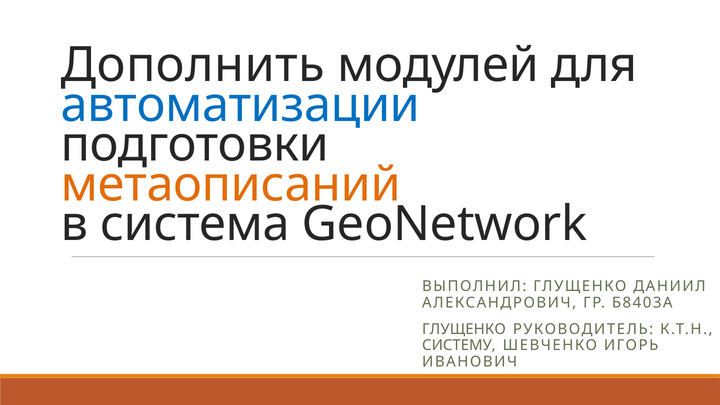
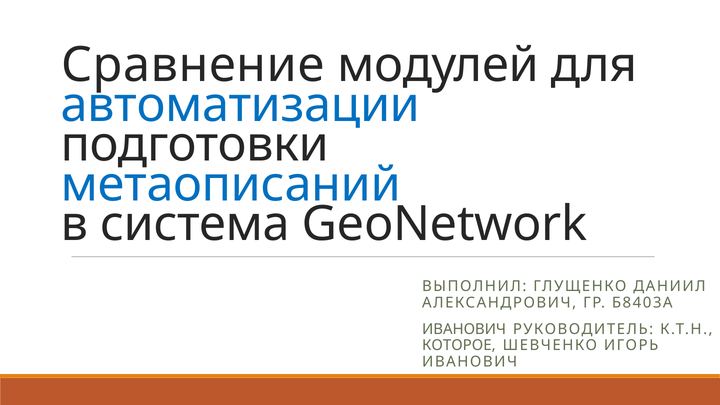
Дополнить: Дополнить -> Сравнение
метаописаний colour: orange -> blue
ГЛУЩЕНКО at (464, 329): ГЛУЩЕНКО -> ИВАНОВИЧ
СИСТЕМУ: СИСТЕМУ -> КОТОРОЕ
